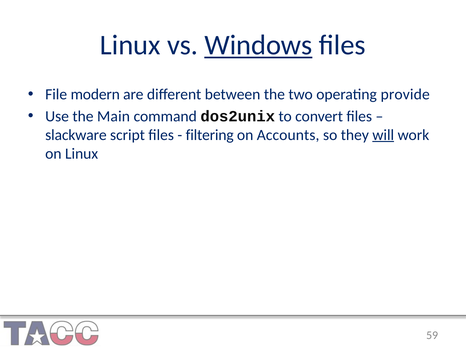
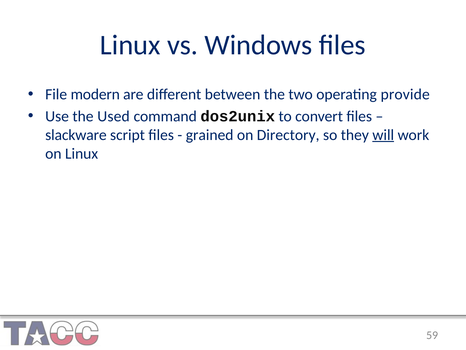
Windows underline: present -> none
Main: Main -> Used
filtering: filtering -> grained
Accounts: Accounts -> Directory
